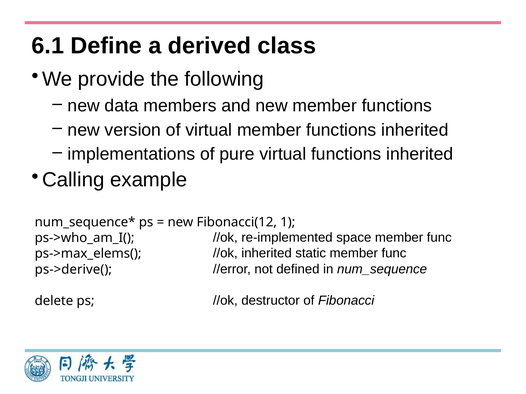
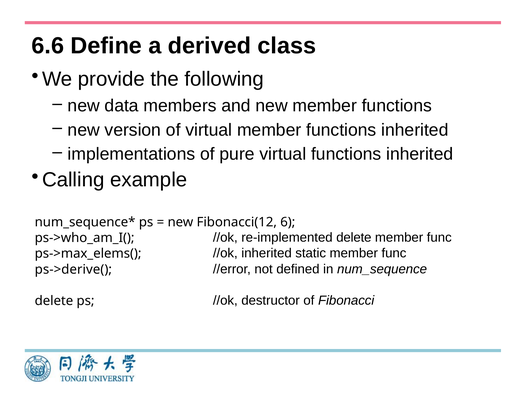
6.1: 6.1 -> 6.6
1: 1 -> 6
re-implemented space: space -> delete
